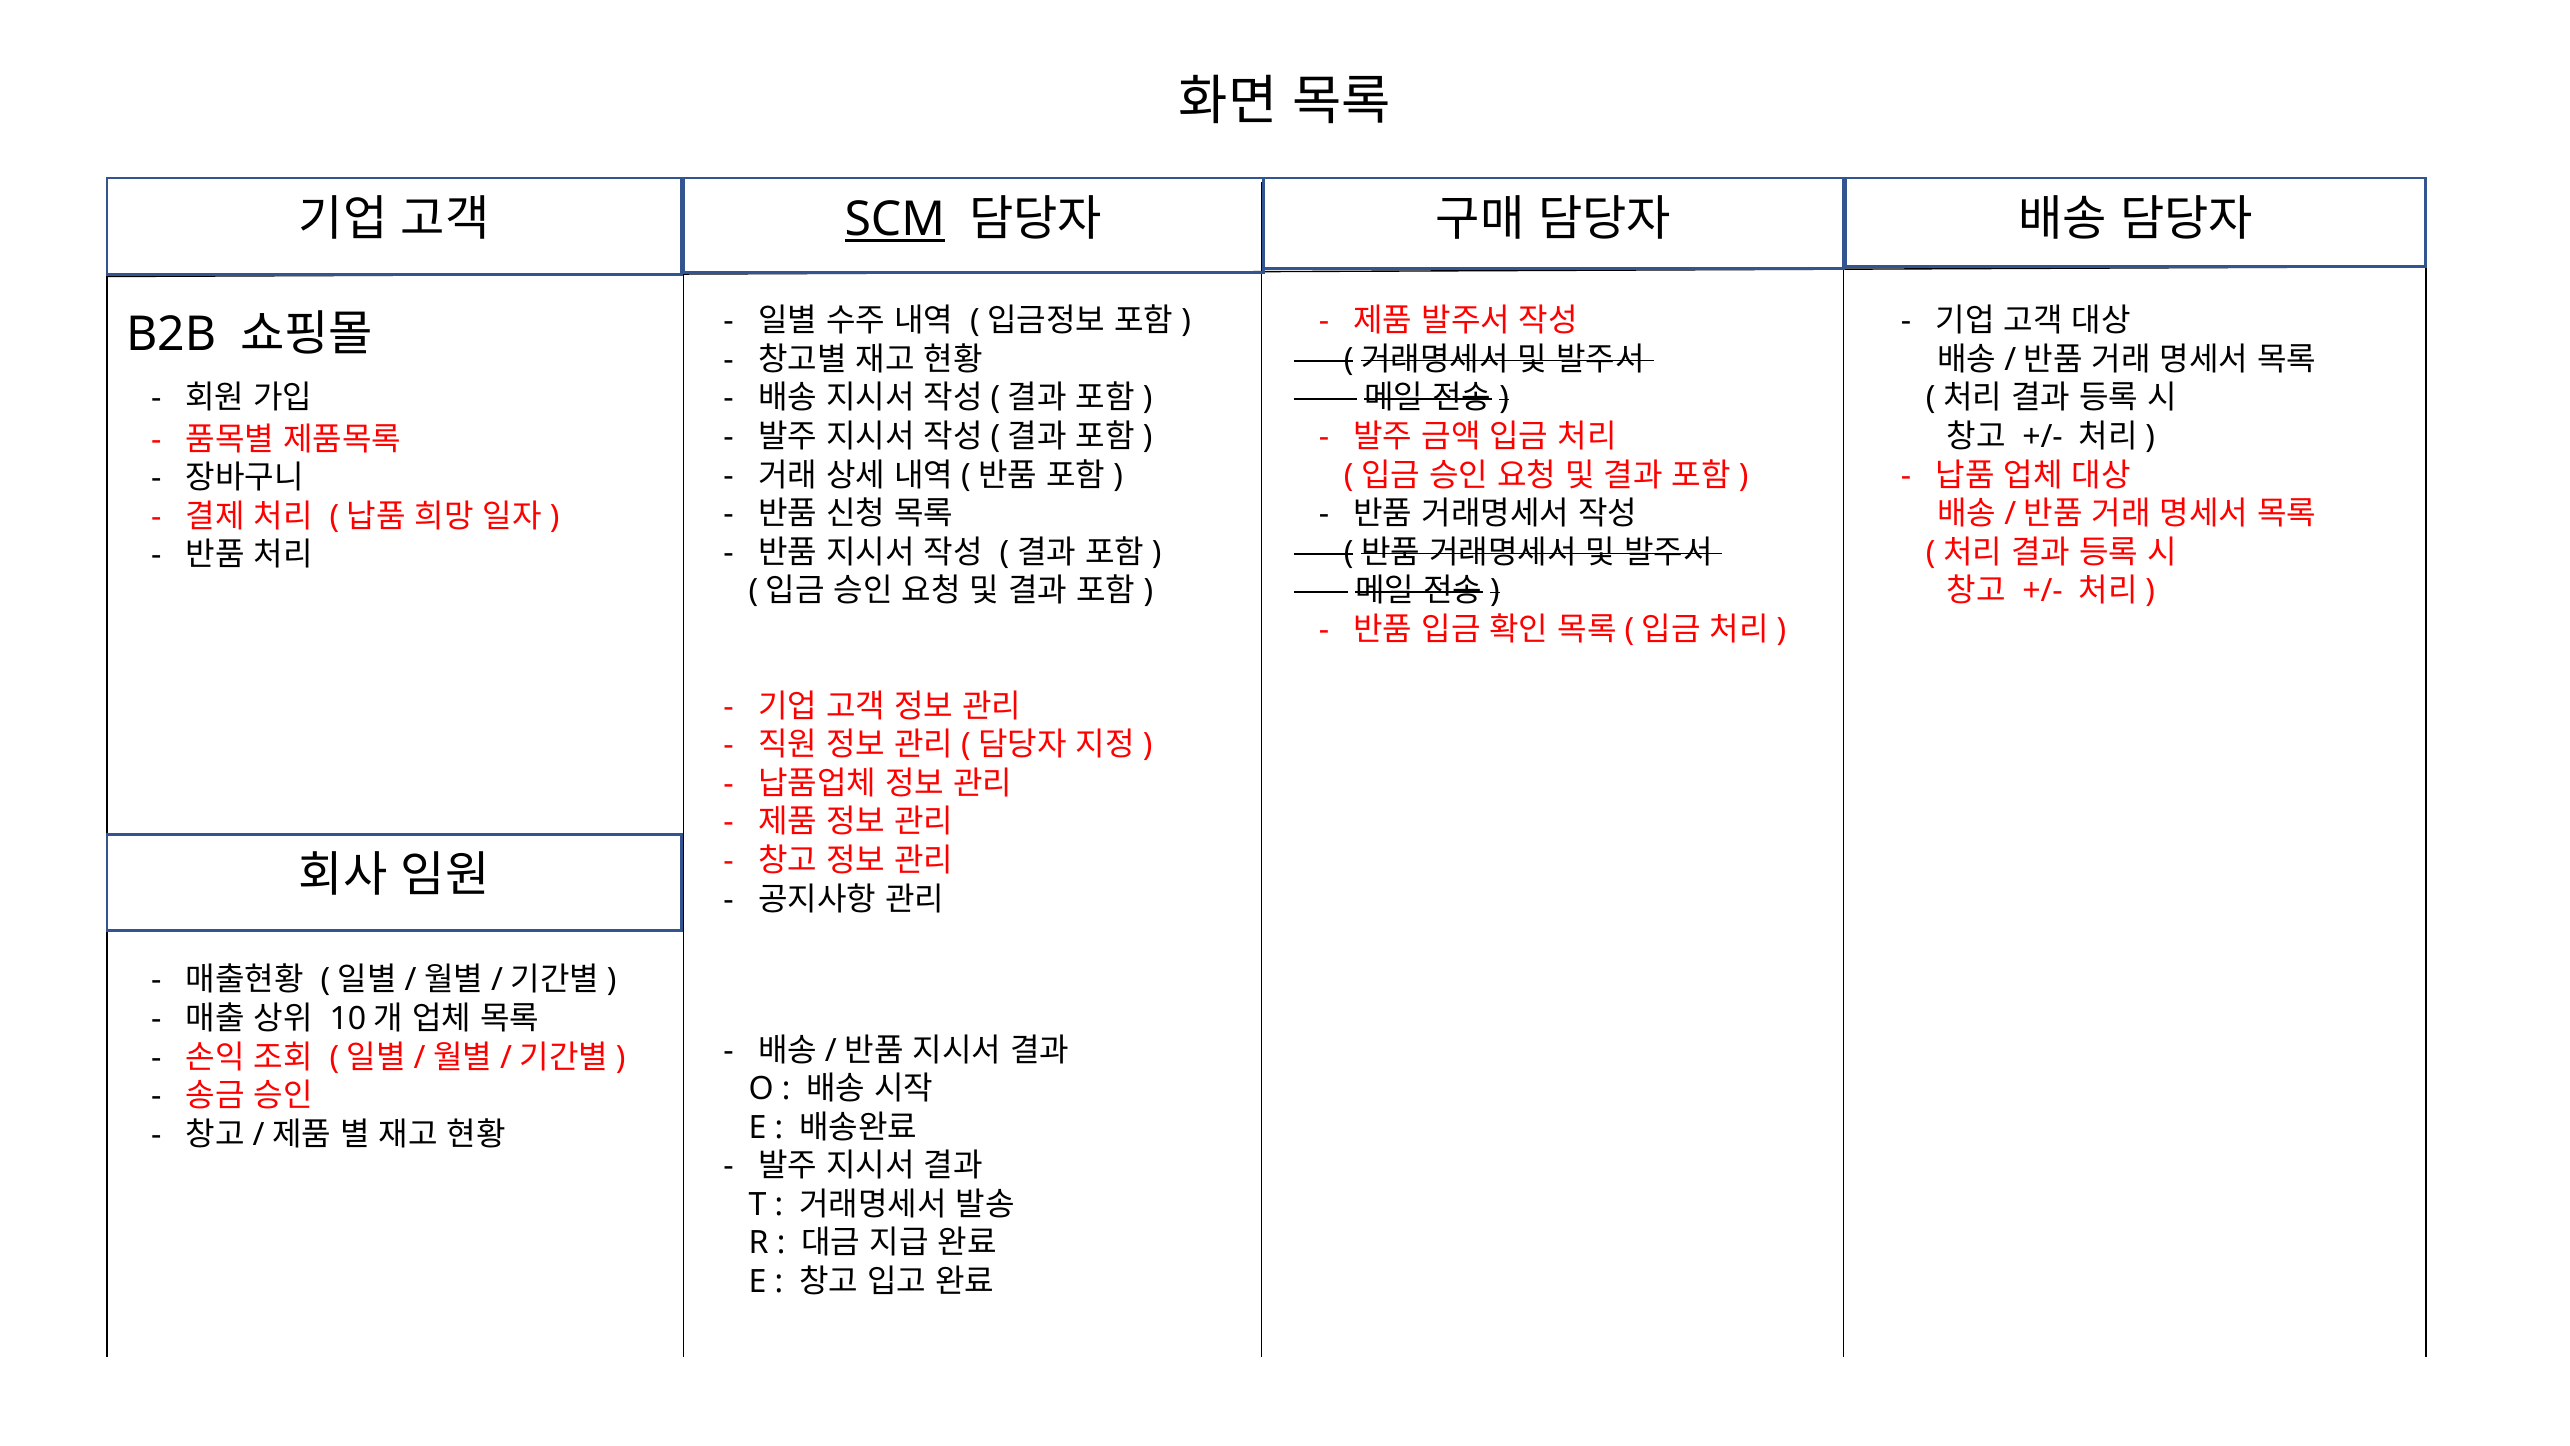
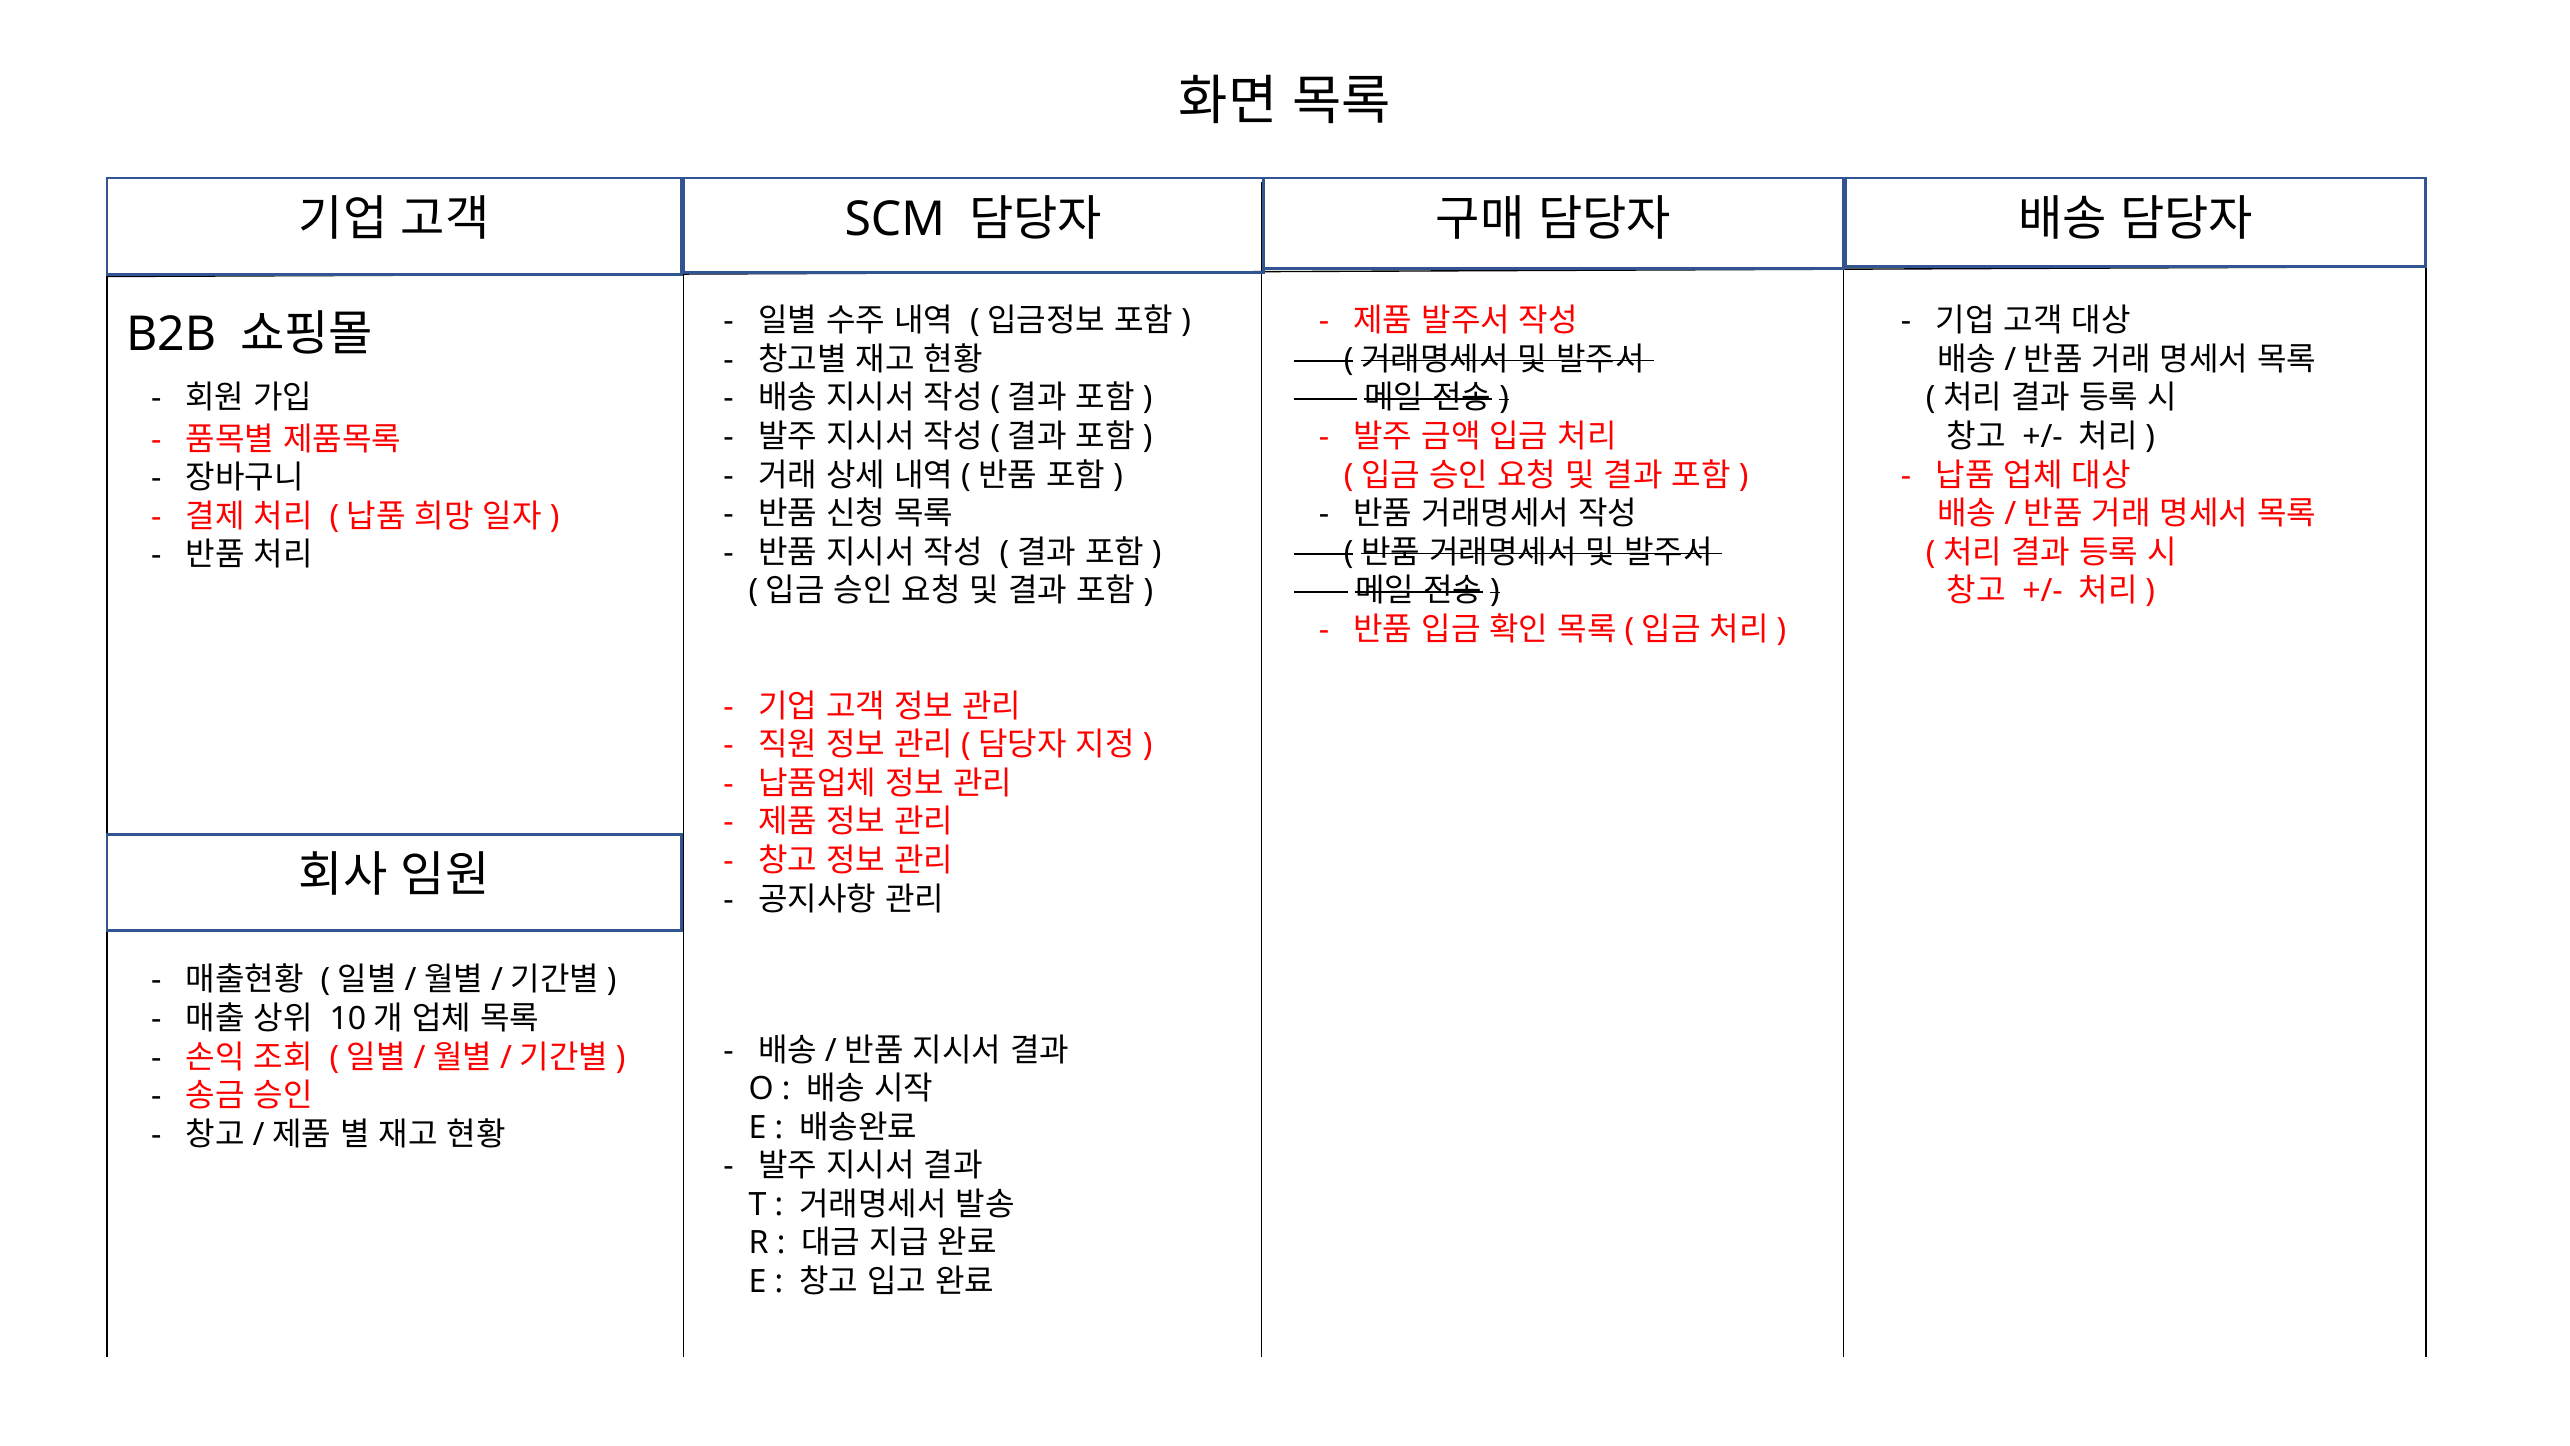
SCM underline: present -> none
